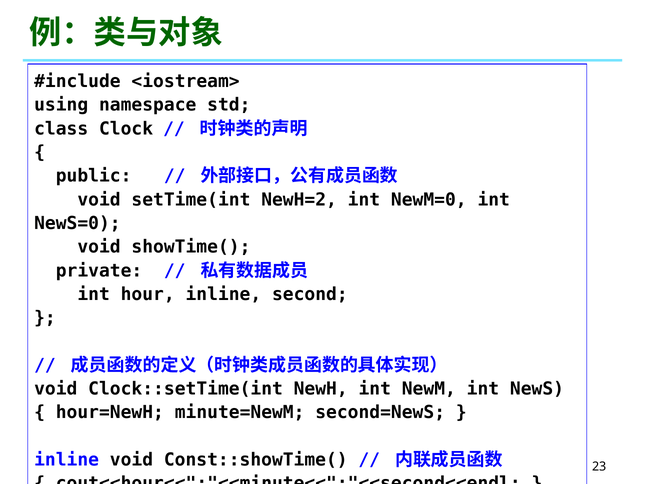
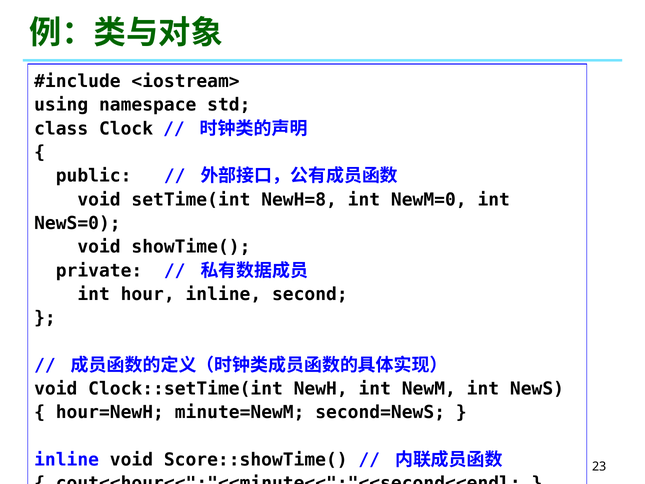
NewH=2: NewH=2 -> NewH=8
Const::showTime(: Const::showTime( -> Score::showTime(
